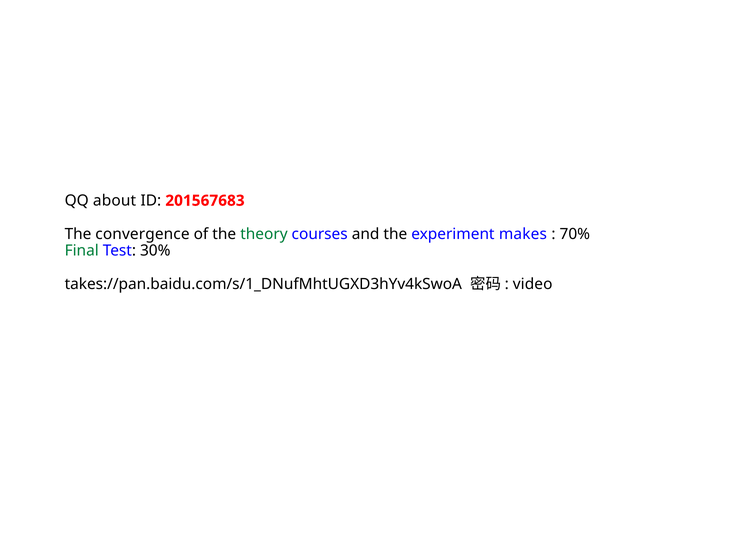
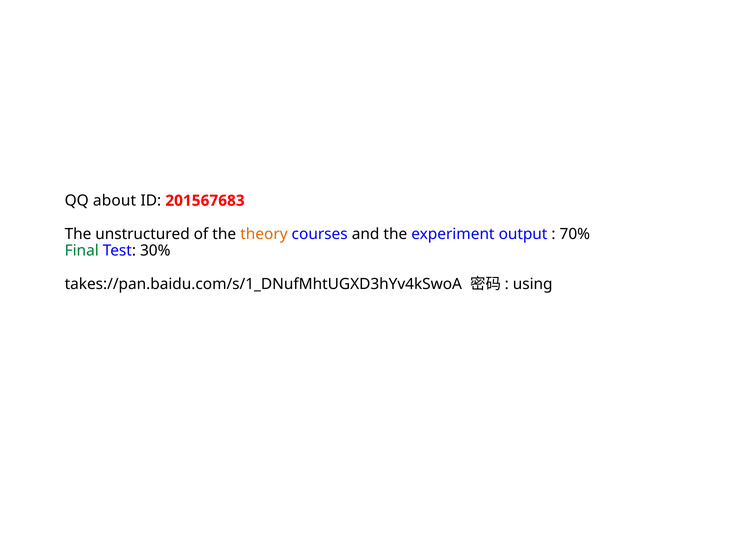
convergence: convergence -> unstructured
theory colour: green -> orange
makes: makes -> output
video: video -> using
